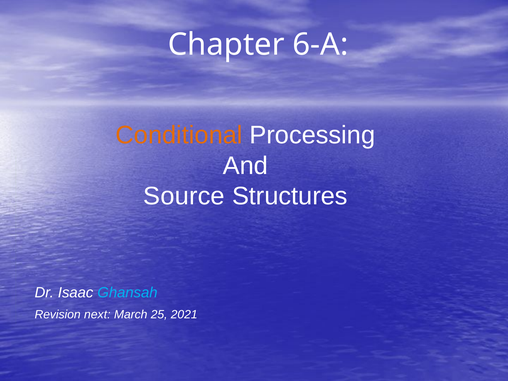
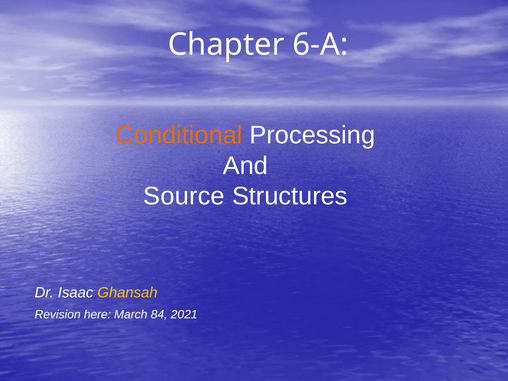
Ghansah colour: light blue -> yellow
next: next -> here
25: 25 -> 84
